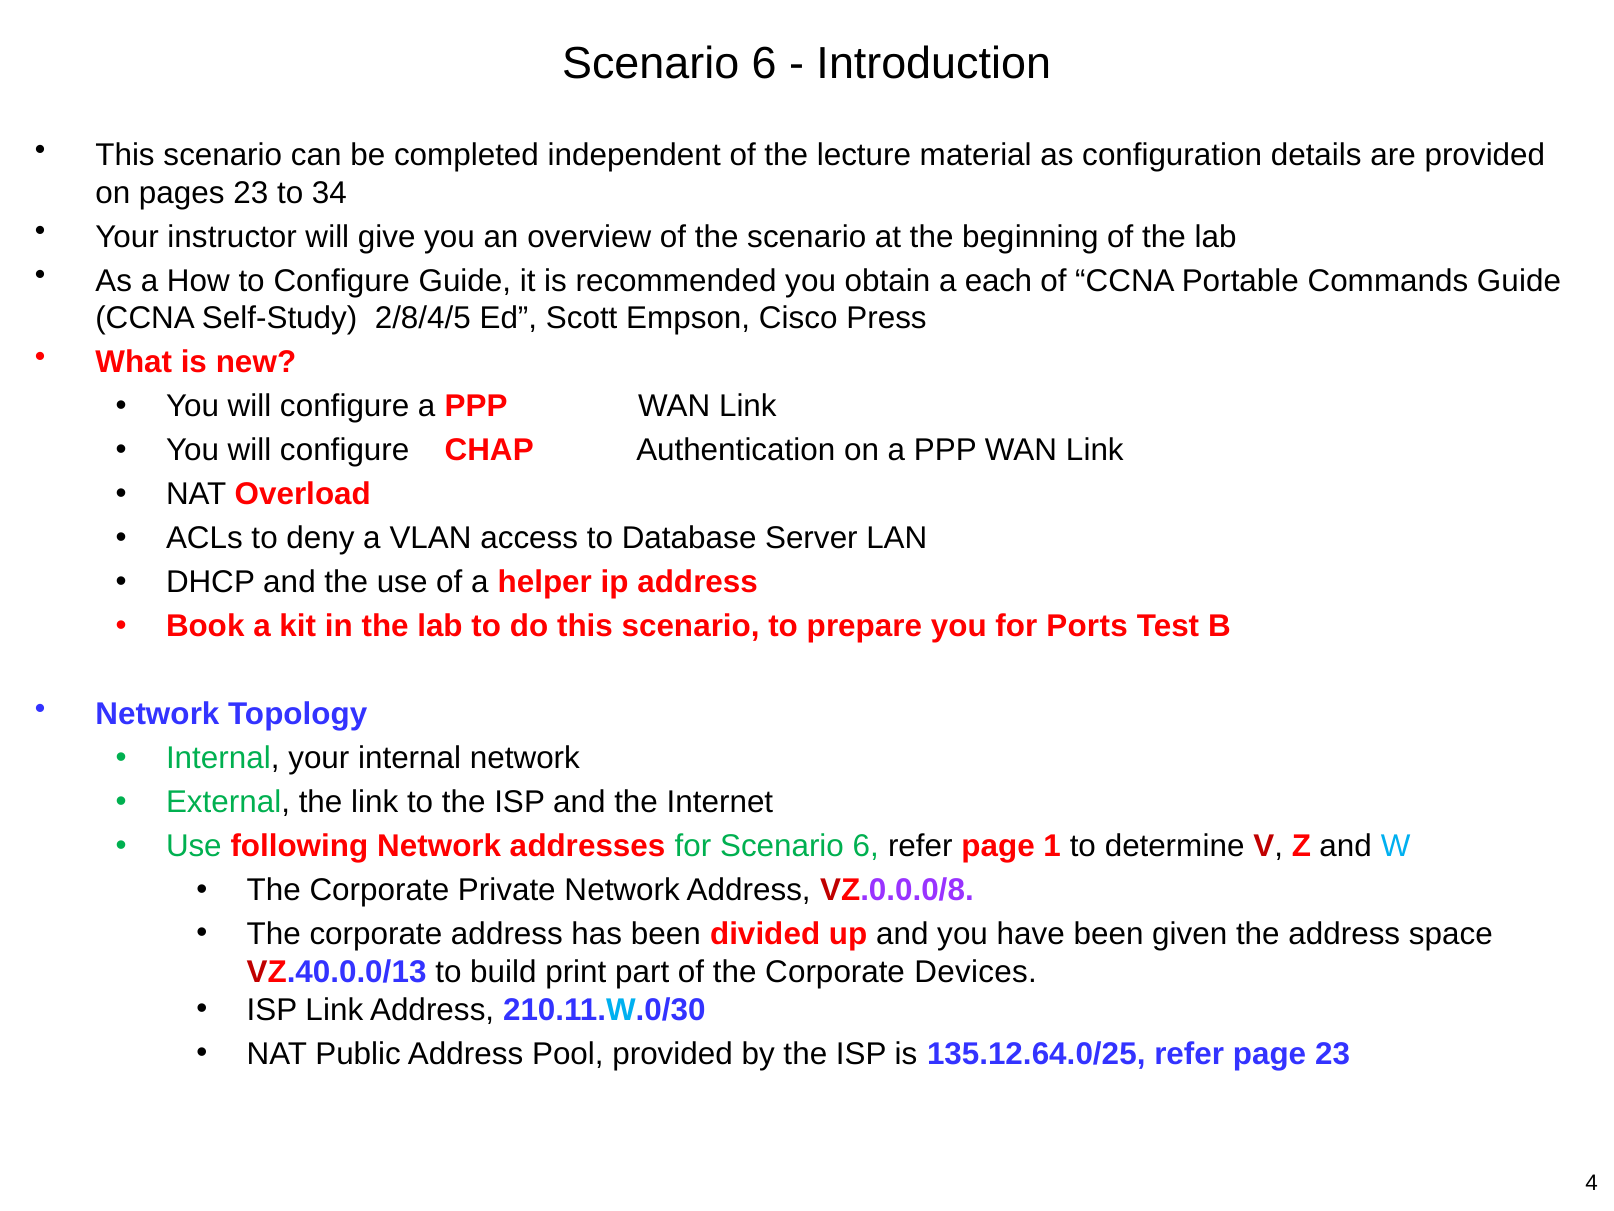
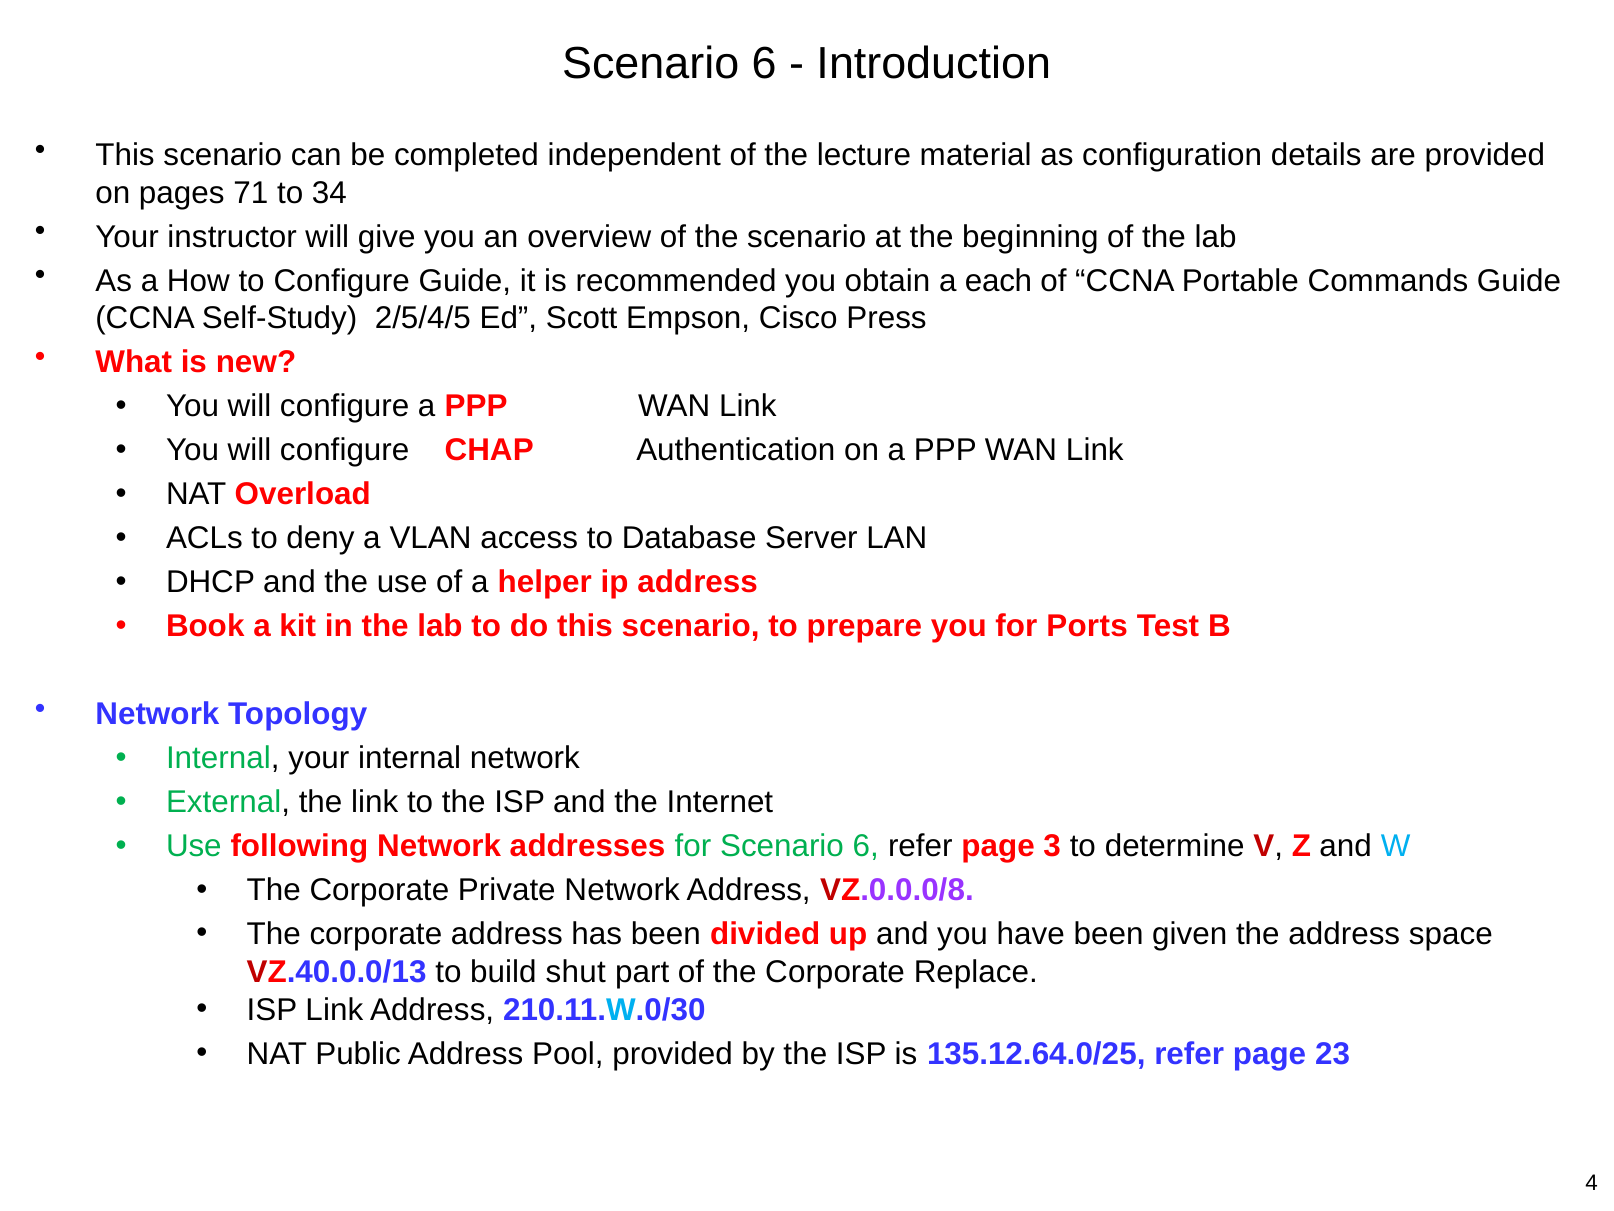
pages 23: 23 -> 71
2/8/4/5: 2/8/4/5 -> 2/5/4/5
1: 1 -> 3
print: print -> shut
Devices: Devices -> Replace
